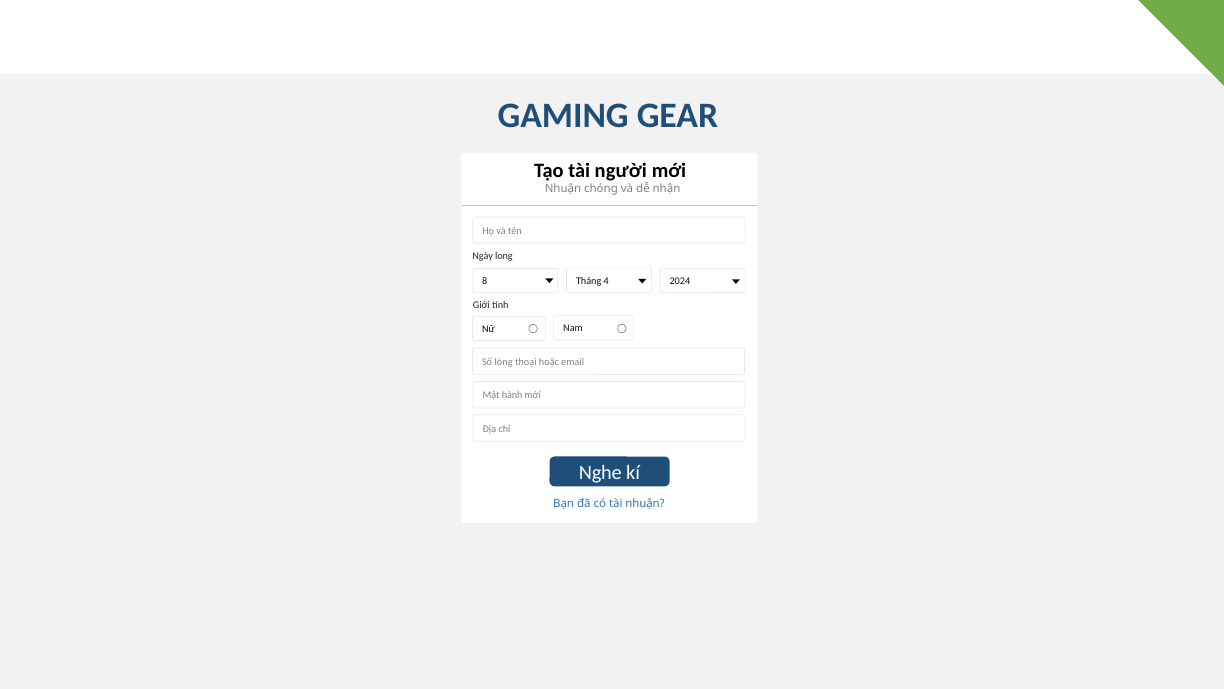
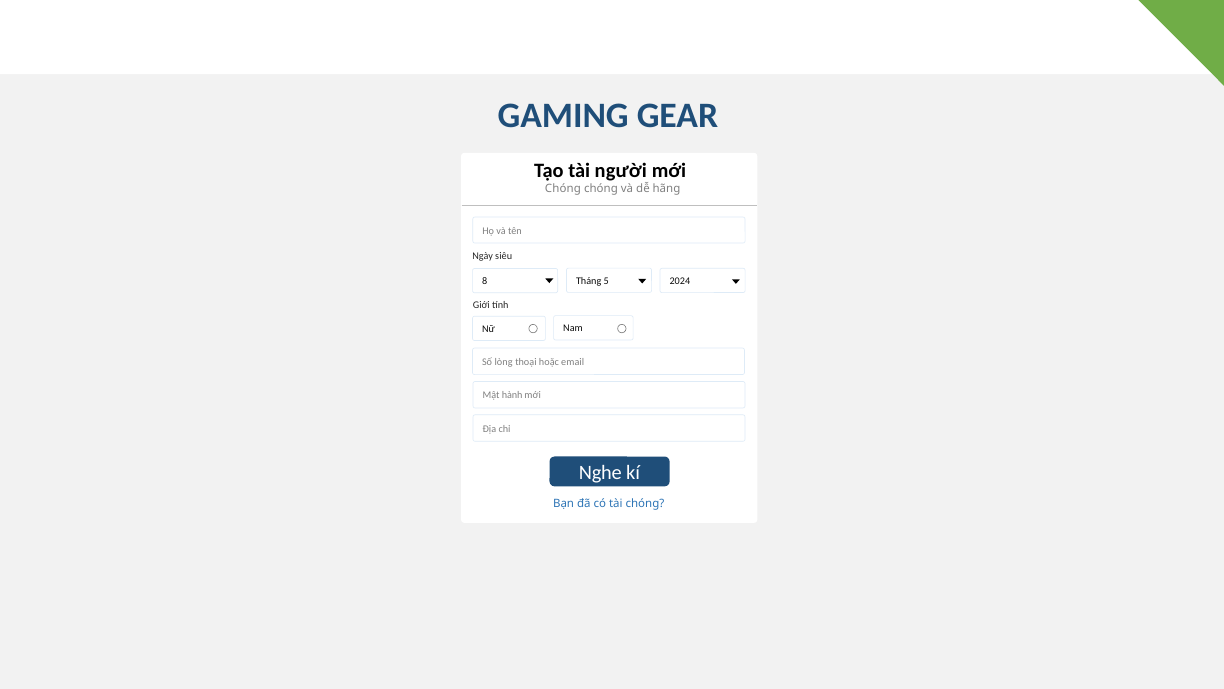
Nhuận at (563, 189): Nhuận -> Chóng
nhận: nhận -> hãng
long: long -> siêu
4: 4 -> 5
tài nhuận: nhuận -> chóng
